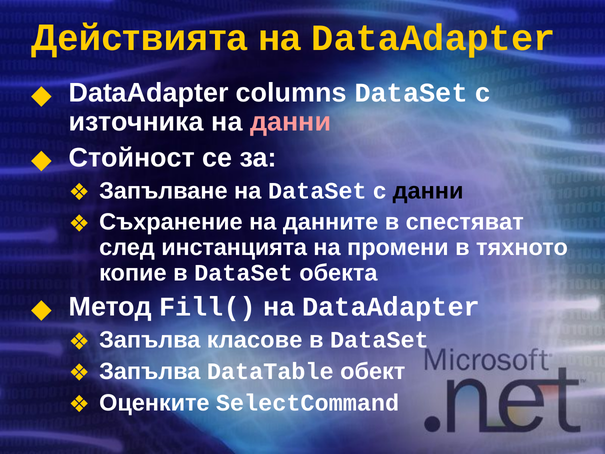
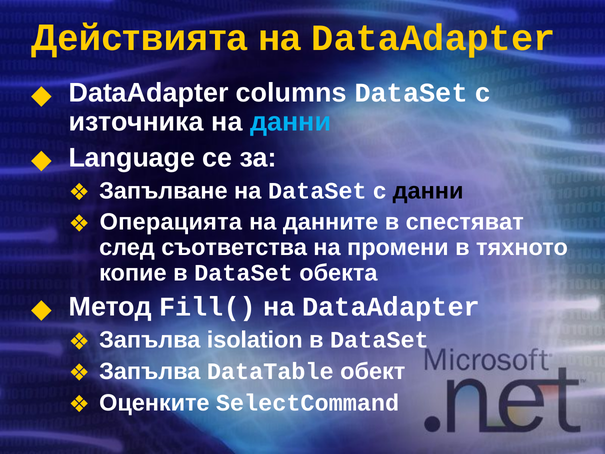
данни at (291, 122) colour: pink -> light blue
Стойност: Стойност -> Language
Съхранение: Съхранение -> Операцията
инстанцията: инстанцията -> съответства
класове: класове -> isolation
